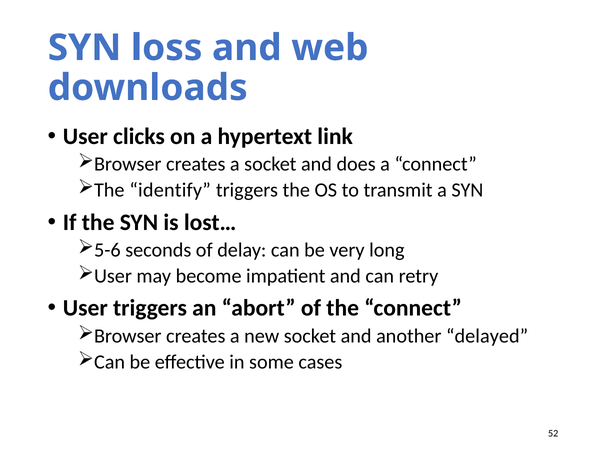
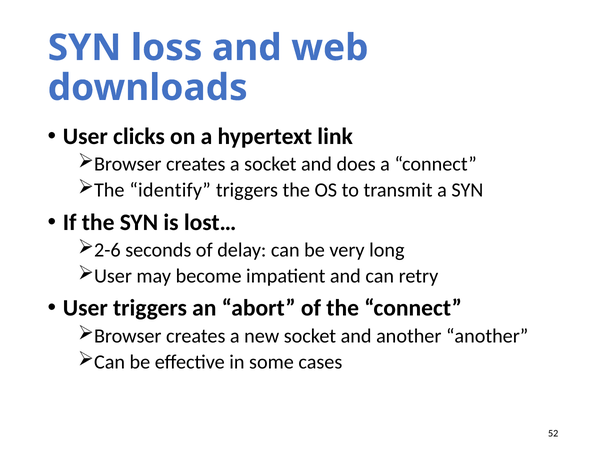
5-6: 5-6 -> 2-6
another delayed: delayed -> another
